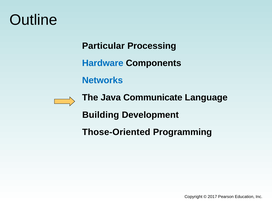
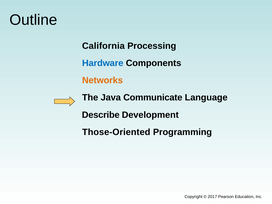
Particular: Particular -> California
Networks colour: blue -> orange
Building: Building -> Describe
